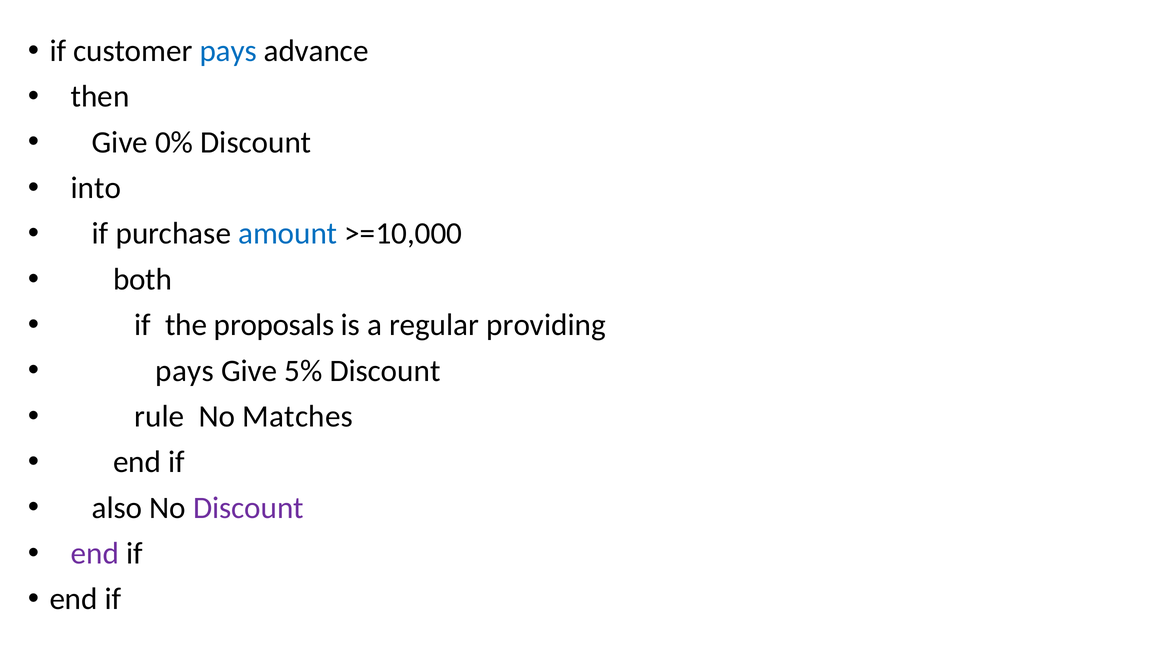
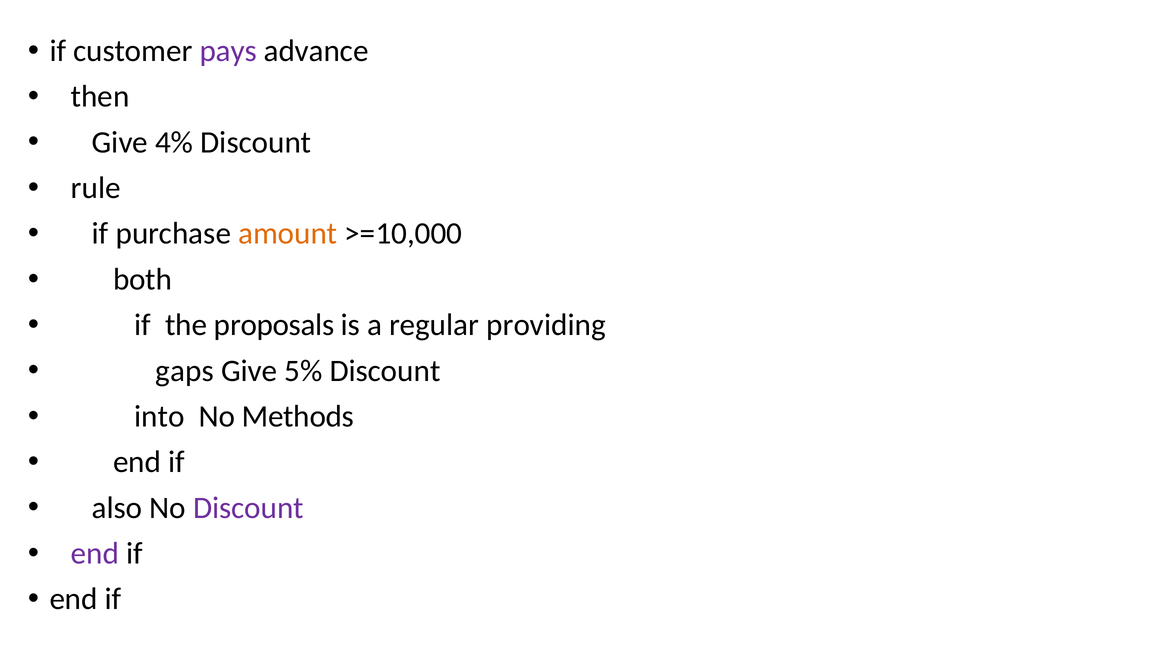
pays at (228, 51) colour: blue -> purple
0%: 0% -> 4%
into: into -> rule
amount colour: blue -> orange
pays at (185, 371): pays -> gaps
rule: rule -> into
Matches: Matches -> Methods
